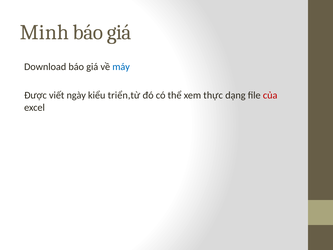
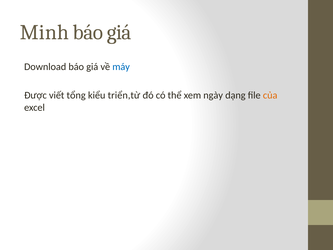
ngày: ngày -> tổng
thực: thực -> ngày
của colour: red -> orange
